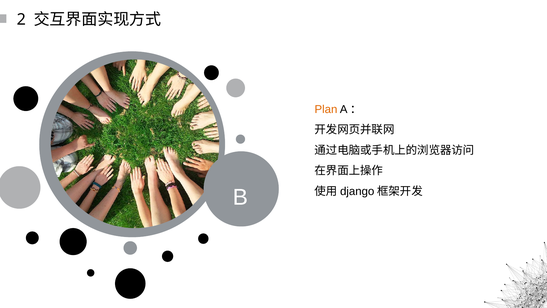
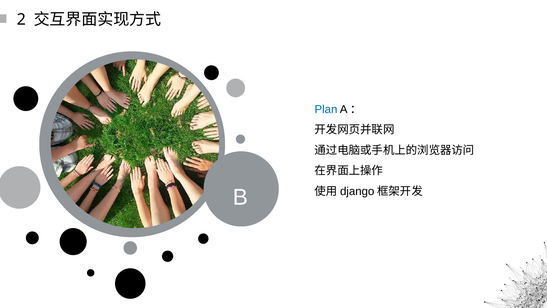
Plan colour: orange -> blue
